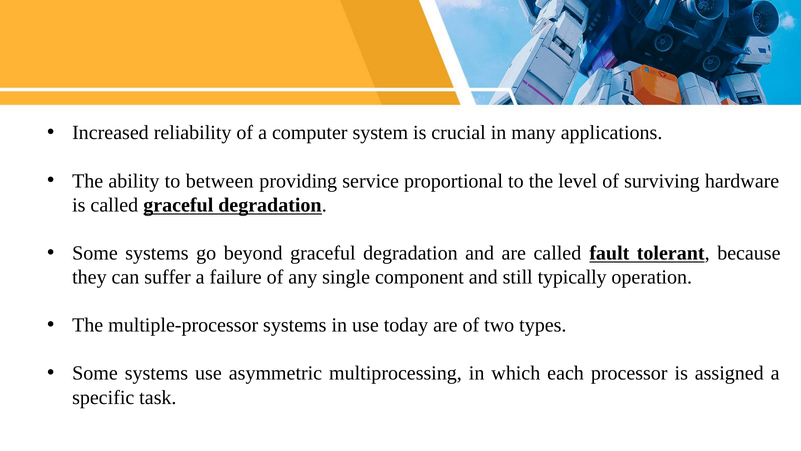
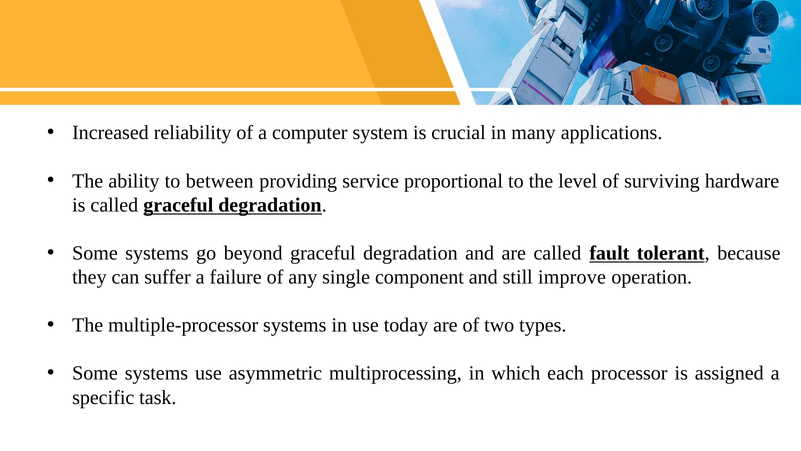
typically: typically -> improve
